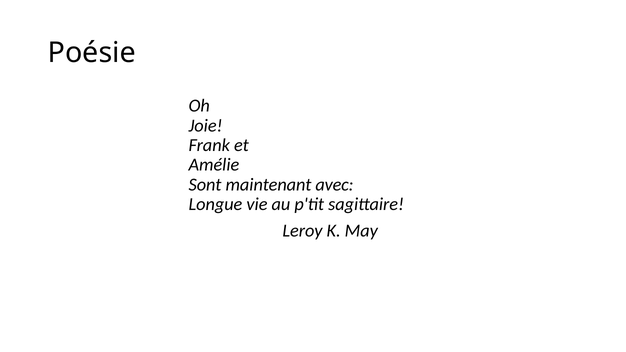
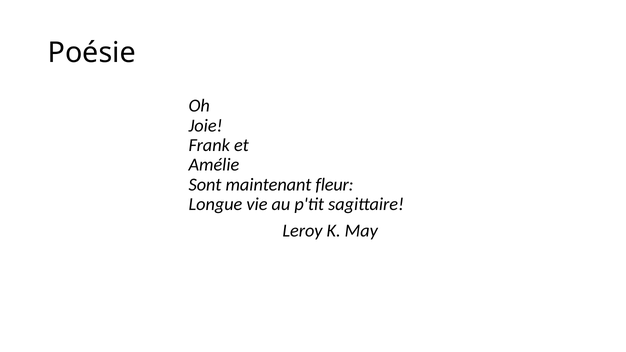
avec: avec -> fleur
